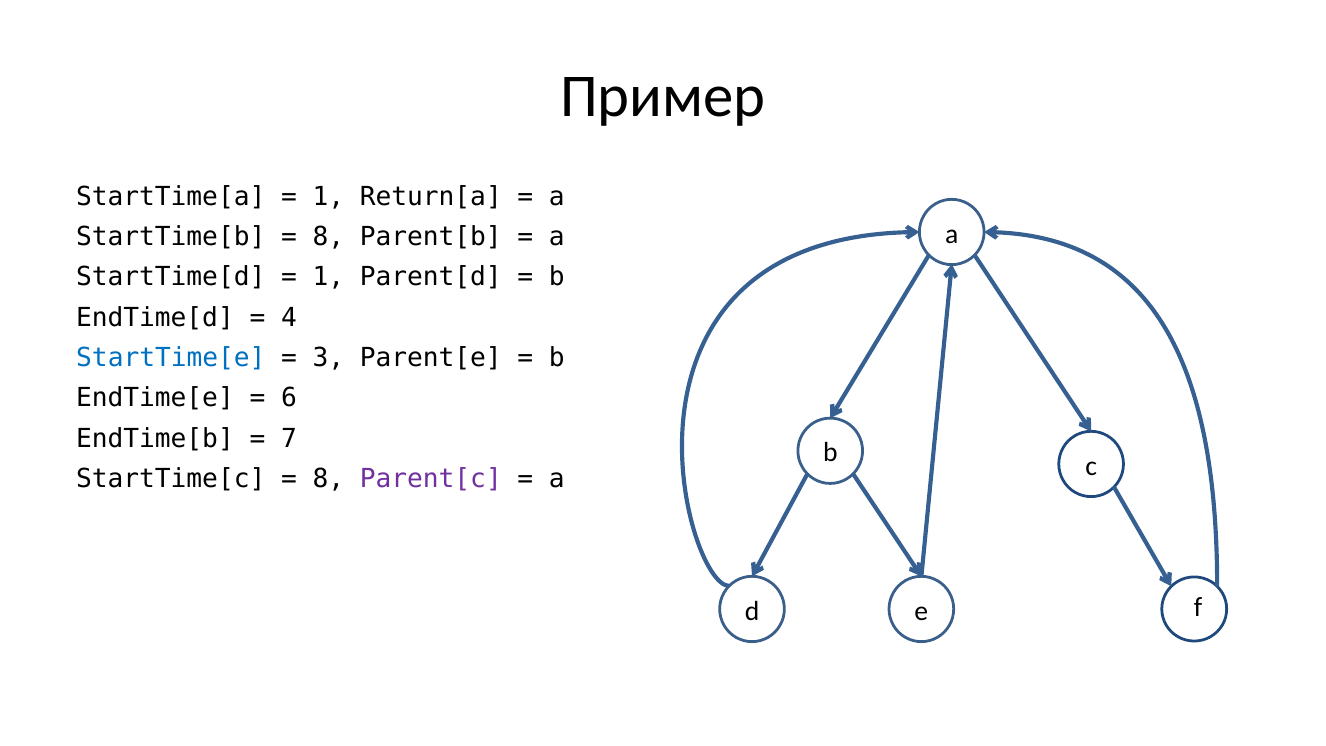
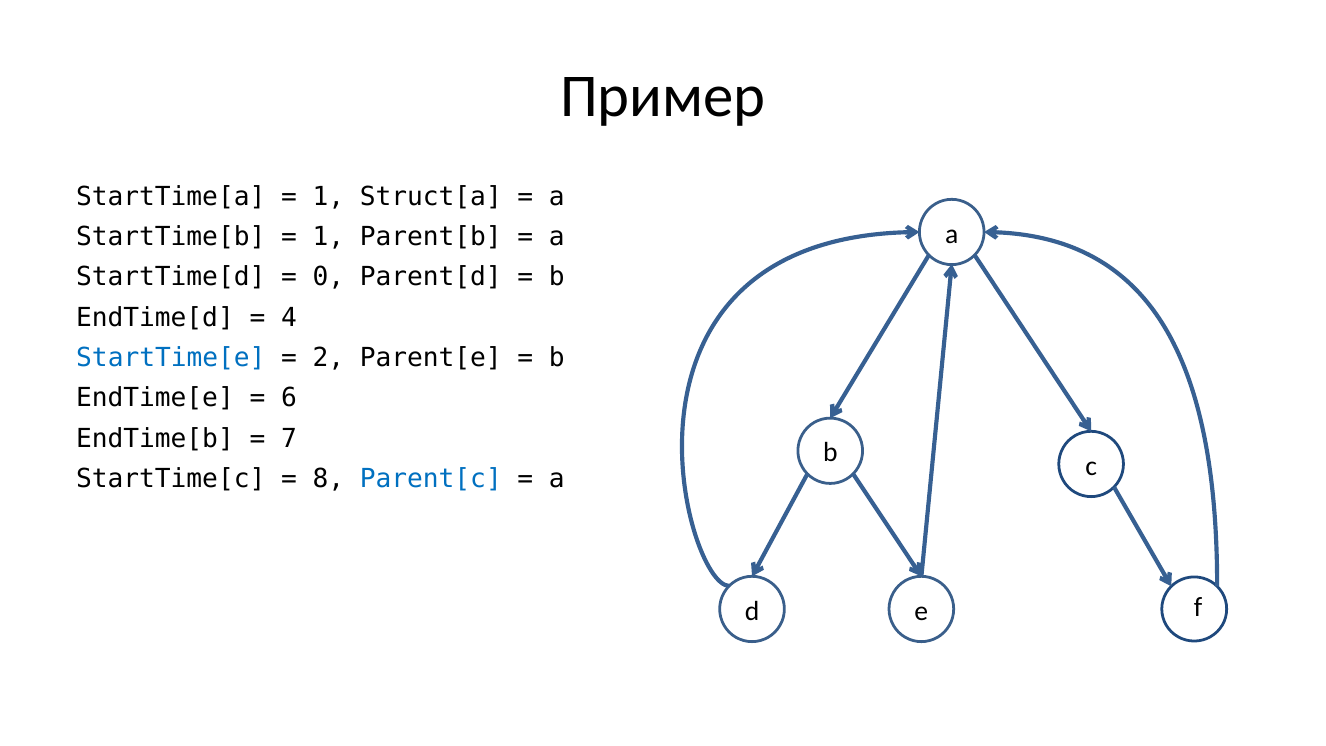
Return[a: Return[a -> Struct[a
8 at (328, 237): 8 -> 1
1 at (328, 277): 1 -> 0
3: 3 -> 2
Parent[c colour: purple -> blue
